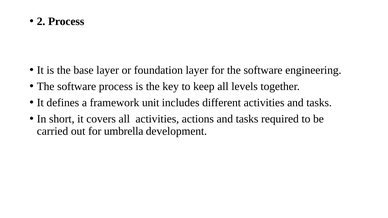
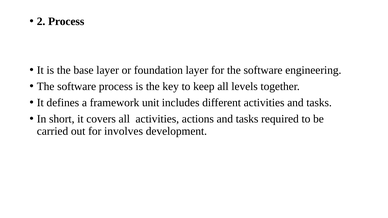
umbrella: umbrella -> involves
